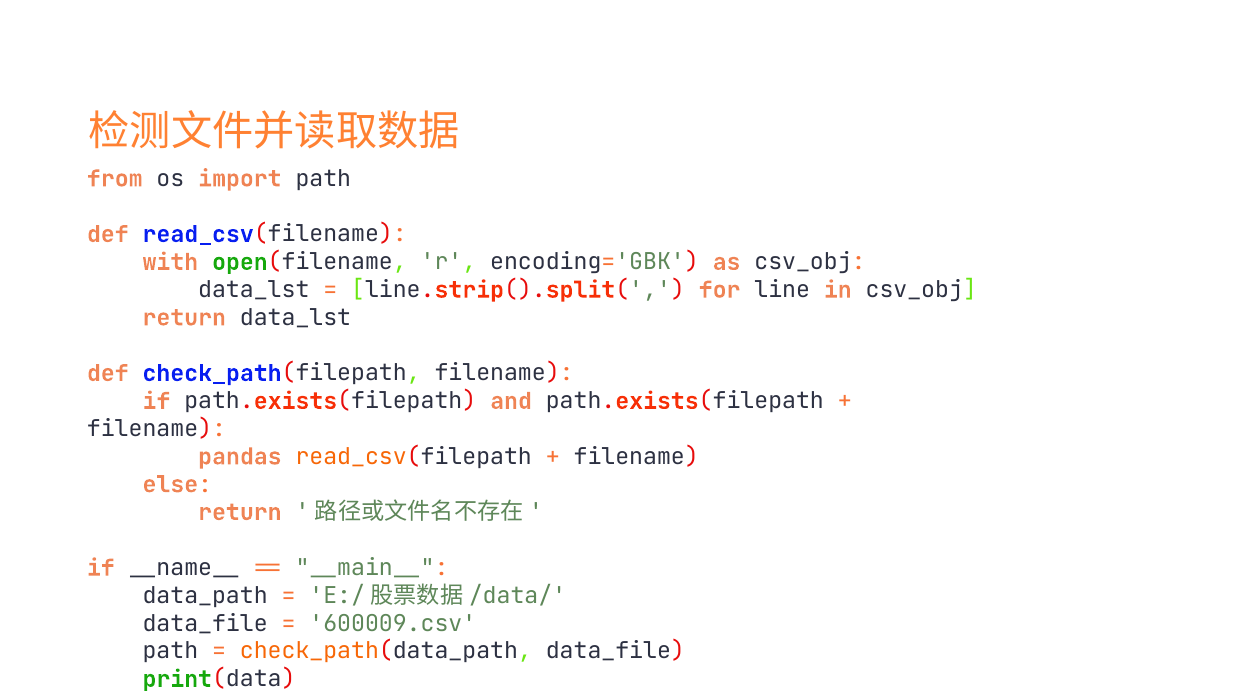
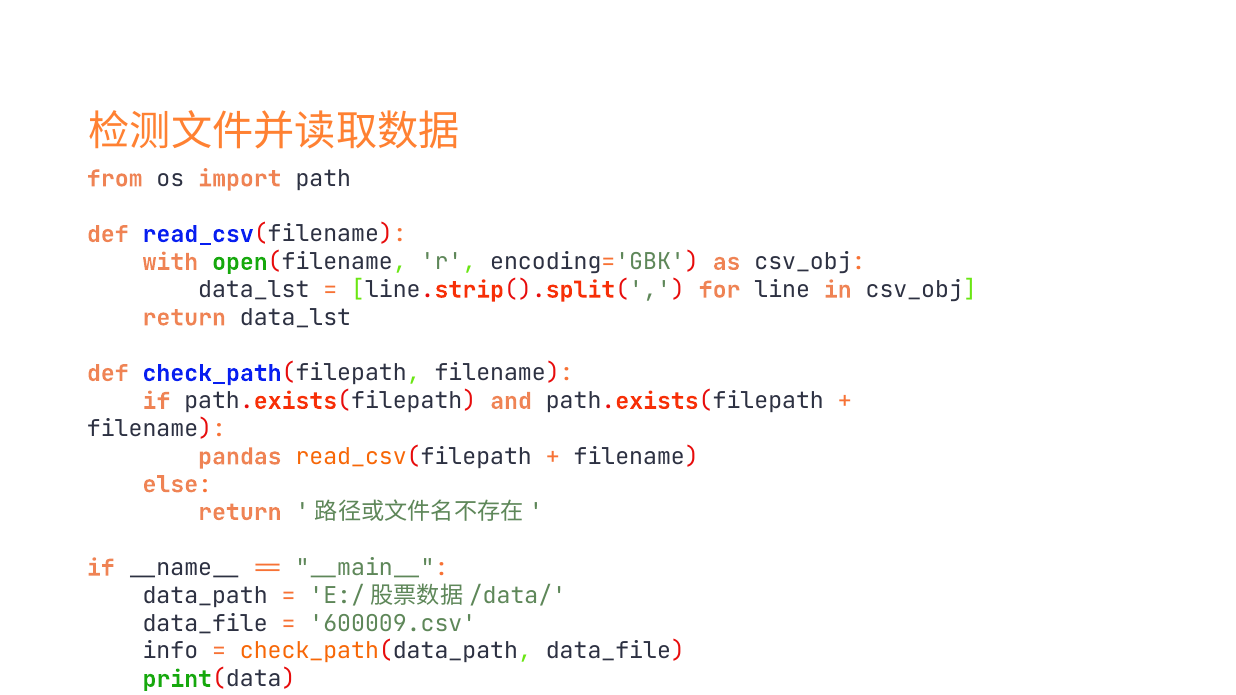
path at (170, 652): path -> info
